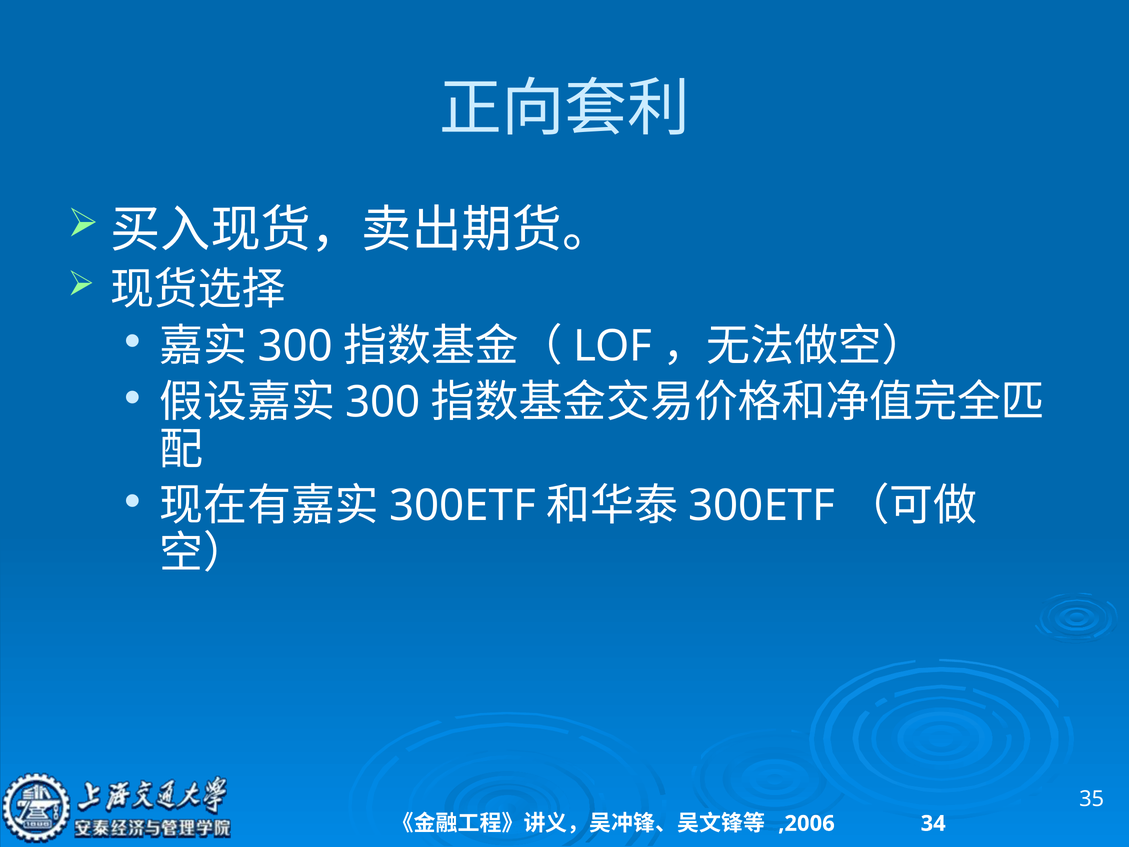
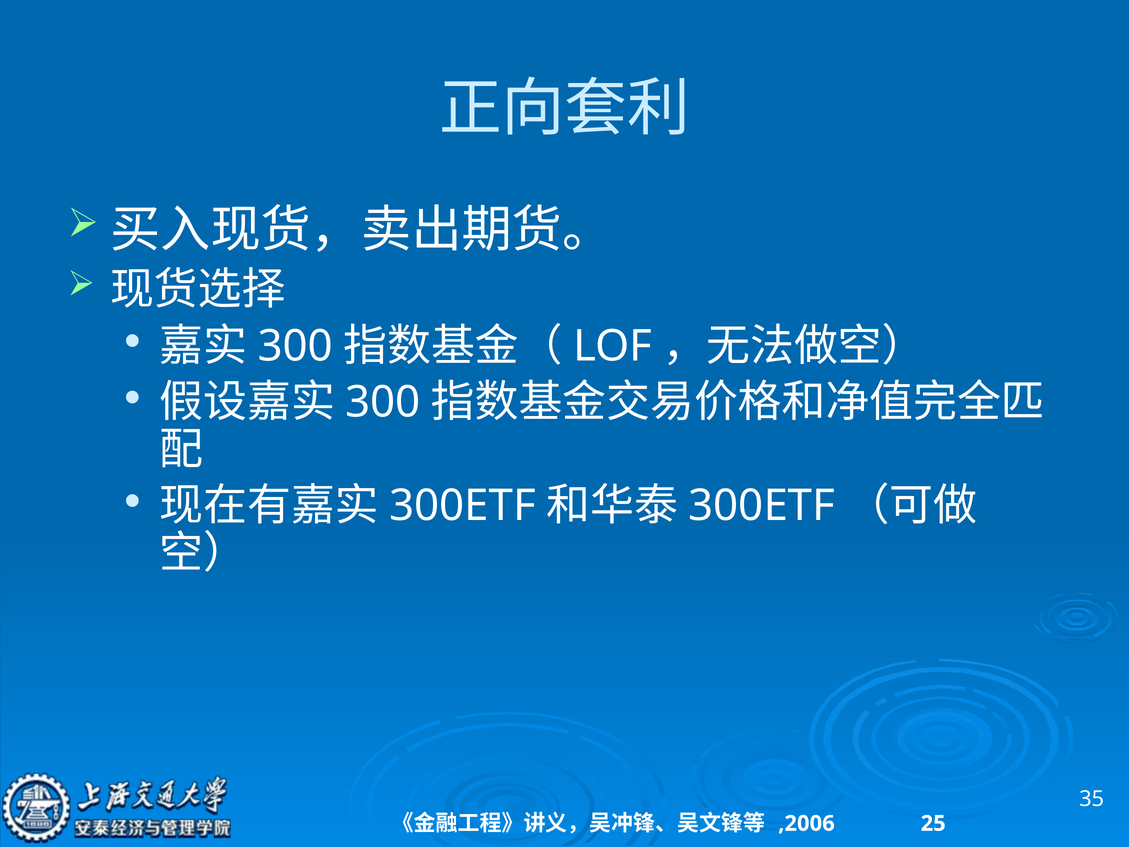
34: 34 -> 25
